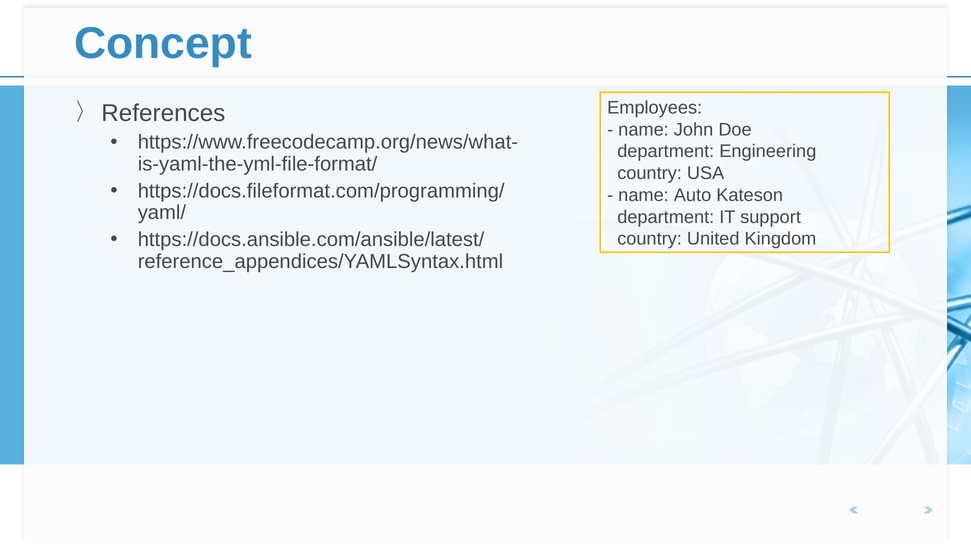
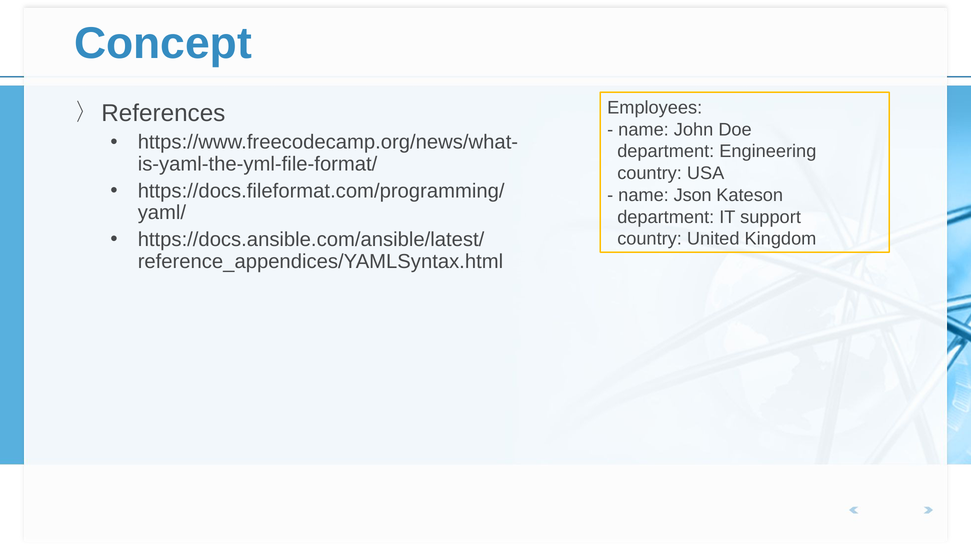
Auto: Auto -> Json
